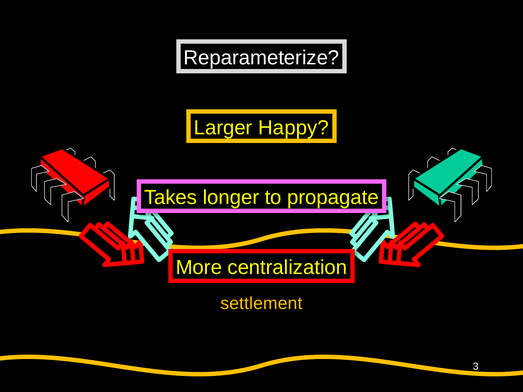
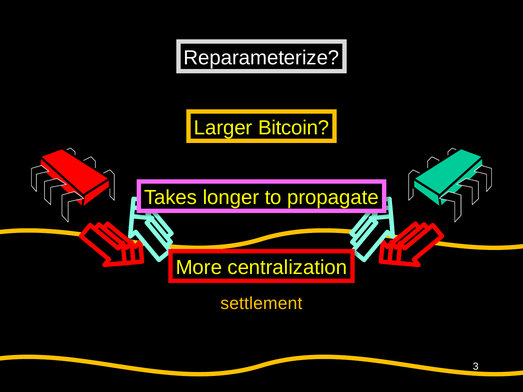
Happy: Happy -> Bitcoin
